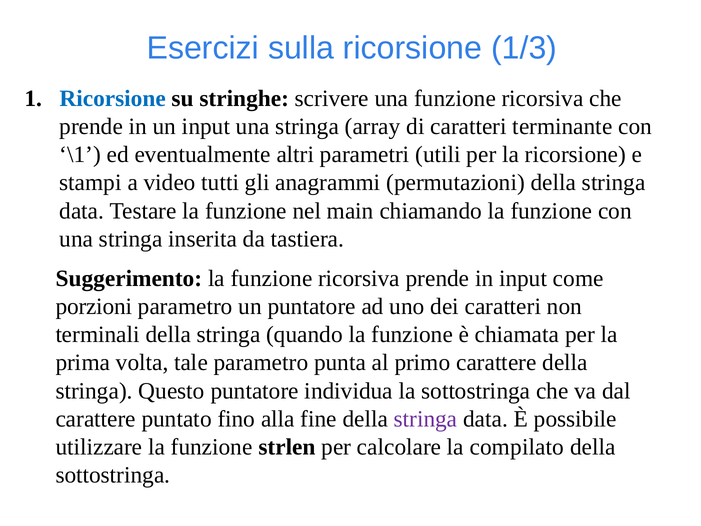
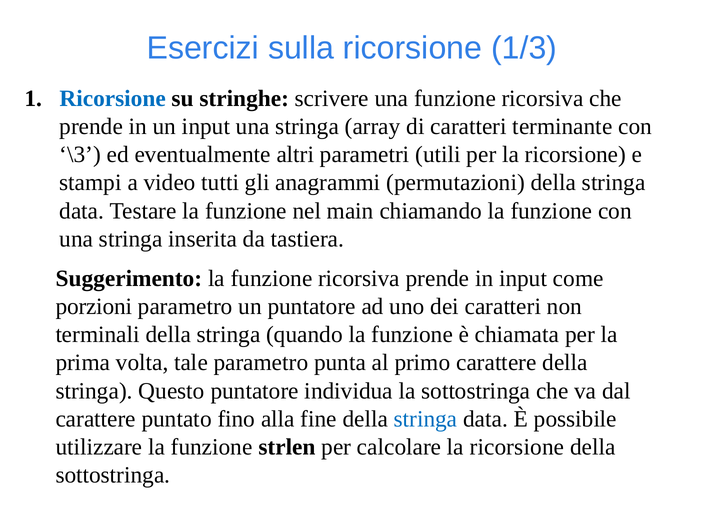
\1: \1 -> \3
stringa at (426, 419) colour: purple -> blue
calcolare la compilato: compilato -> ricorsione
